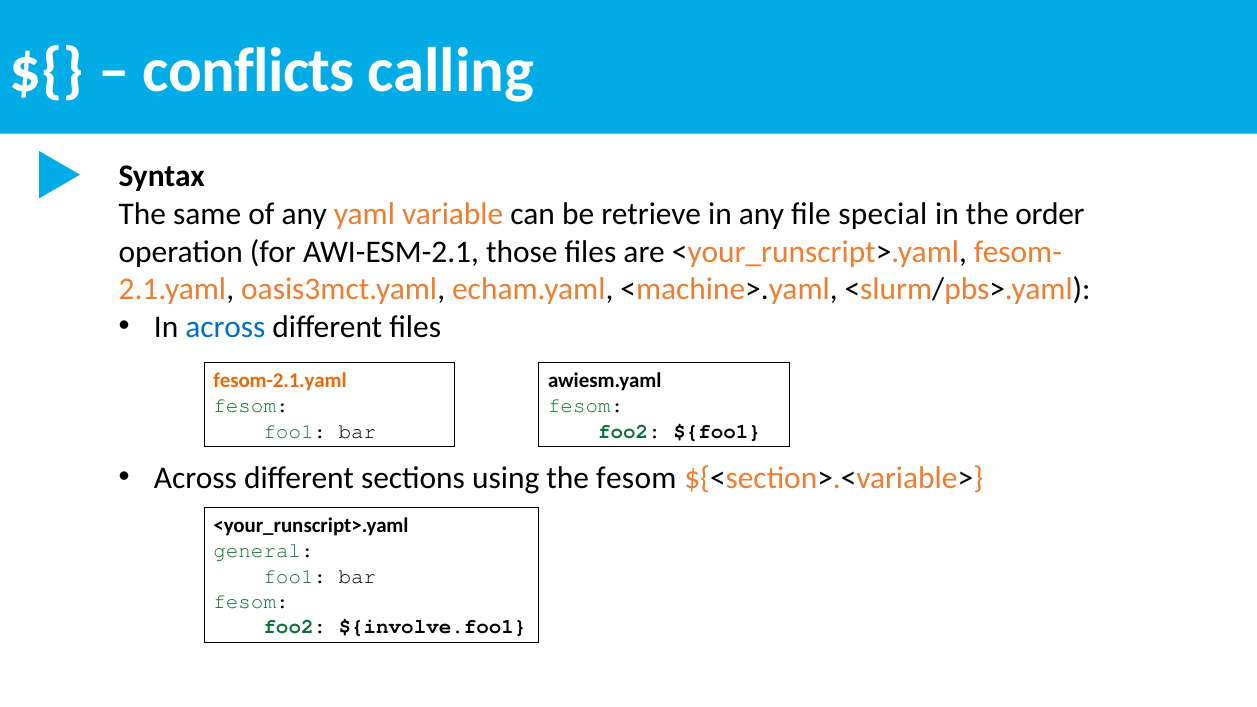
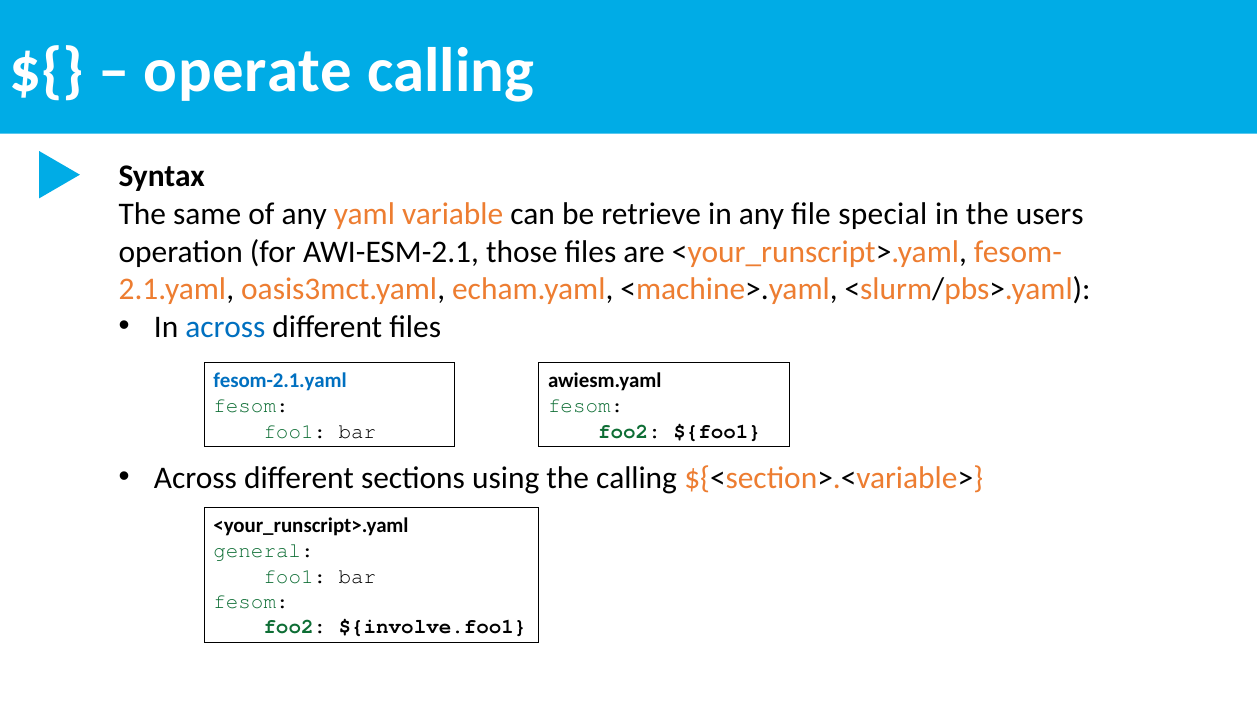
conflicts: conflicts -> operate
order: order -> users
fesom-2.1.yaml colour: orange -> blue
the fesom: fesom -> calling
